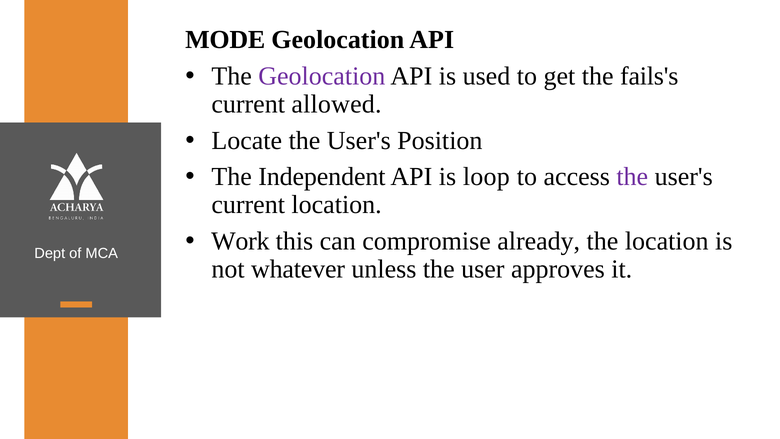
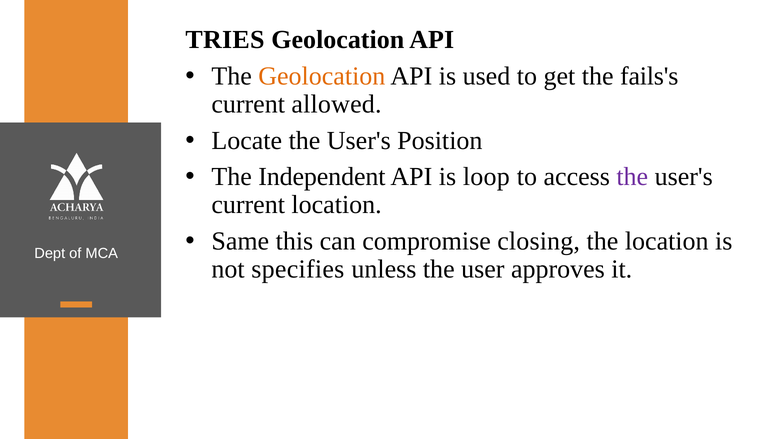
MODE: MODE -> TRIES
Geolocation at (322, 76) colour: purple -> orange
Work: Work -> Same
already: already -> closing
whatever: whatever -> specifies
